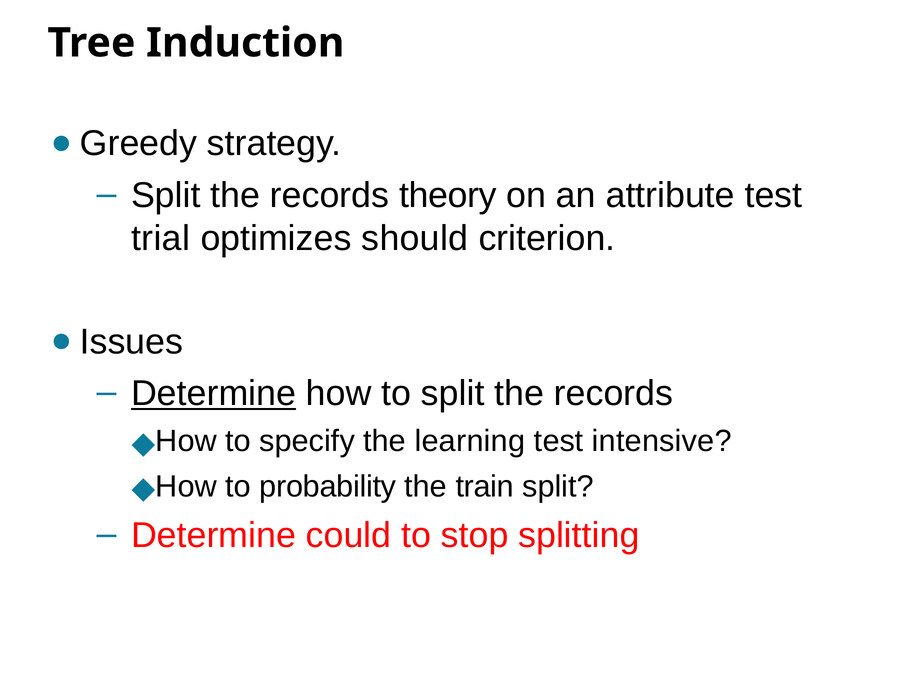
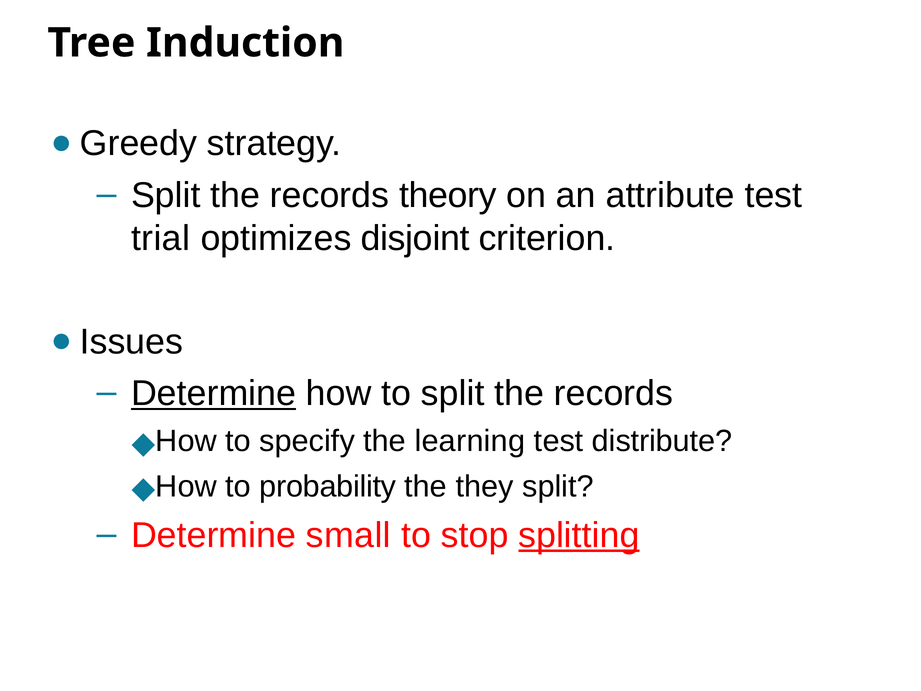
should: should -> disjoint
intensive: intensive -> distribute
train: train -> they
could: could -> small
splitting underline: none -> present
